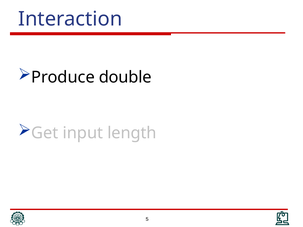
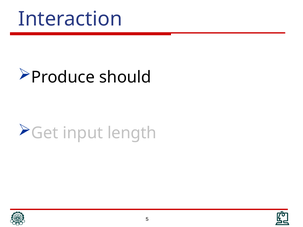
double: double -> should
